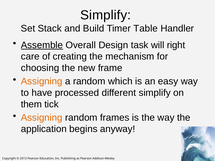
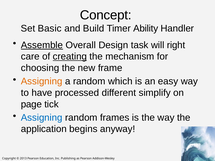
Simplify at (106, 15): Simplify -> Concept
Stack: Stack -> Basic
Table: Table -> Ability
creating underline: none -> present
them: them -> page
Assigning at (42, 118) colour: orange -> blue
